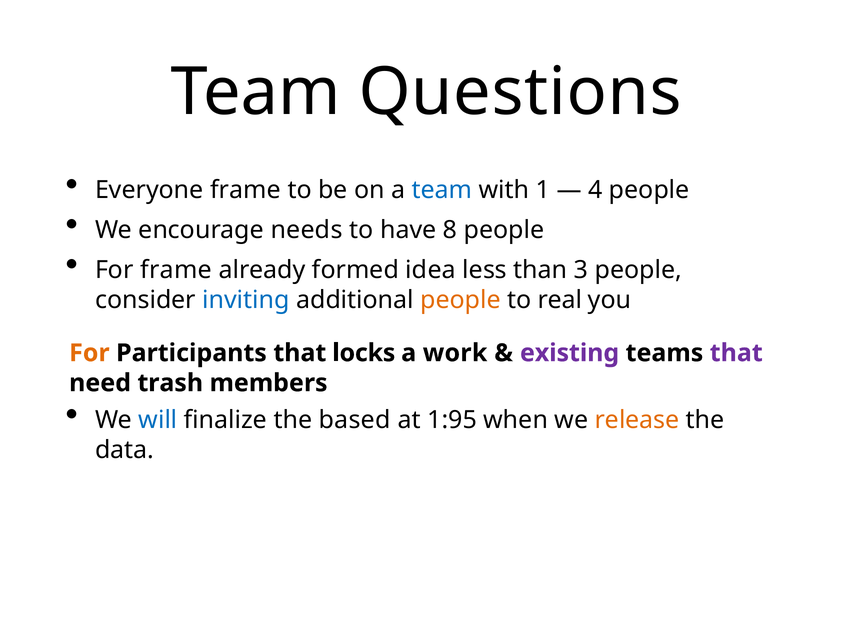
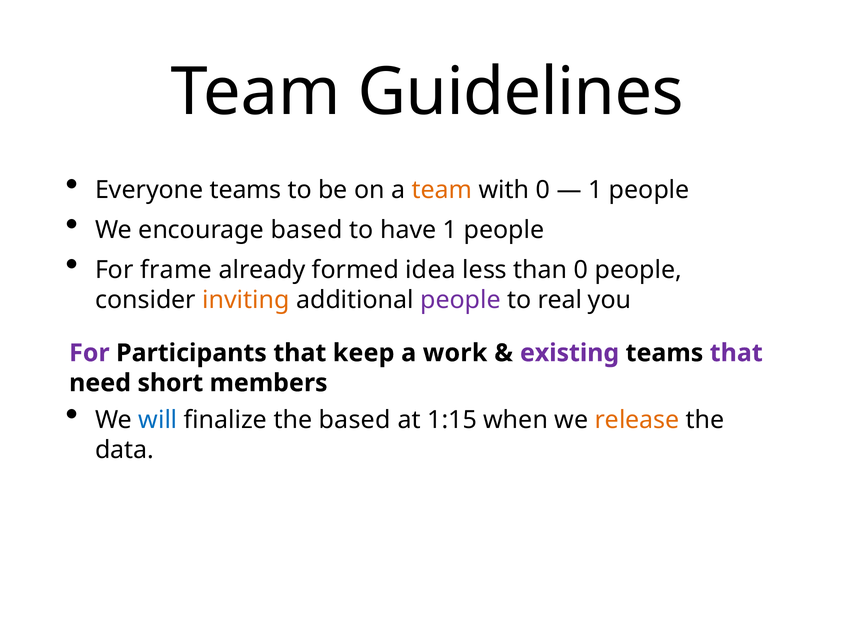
Questions: Questions -> Guidelines
Everyone frame: frame -> teams
team at (442, 190) colour: blue -> orange
with 1: 1 -> 0
4 at (595, 190): 4 -> 1
encourage needs: needs -> based
have 8: 8 -> 1
than 3: 3 -> 0
inviting colour: blue -> orange
people at (461, 300) colour: orange -> purple
For at (89, 353) colour: orange -> purple
locks: locks -> keep
trash: trash -> short
1:95: 1:95 -> 1:15
